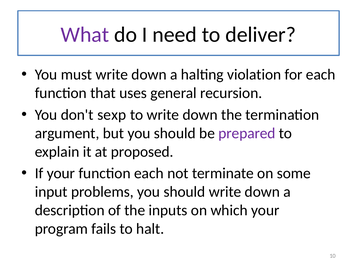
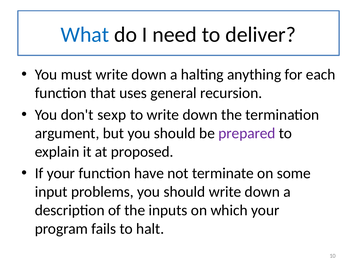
What colour: purple -> blue
violation: violation -> anything
function each: each -> have
